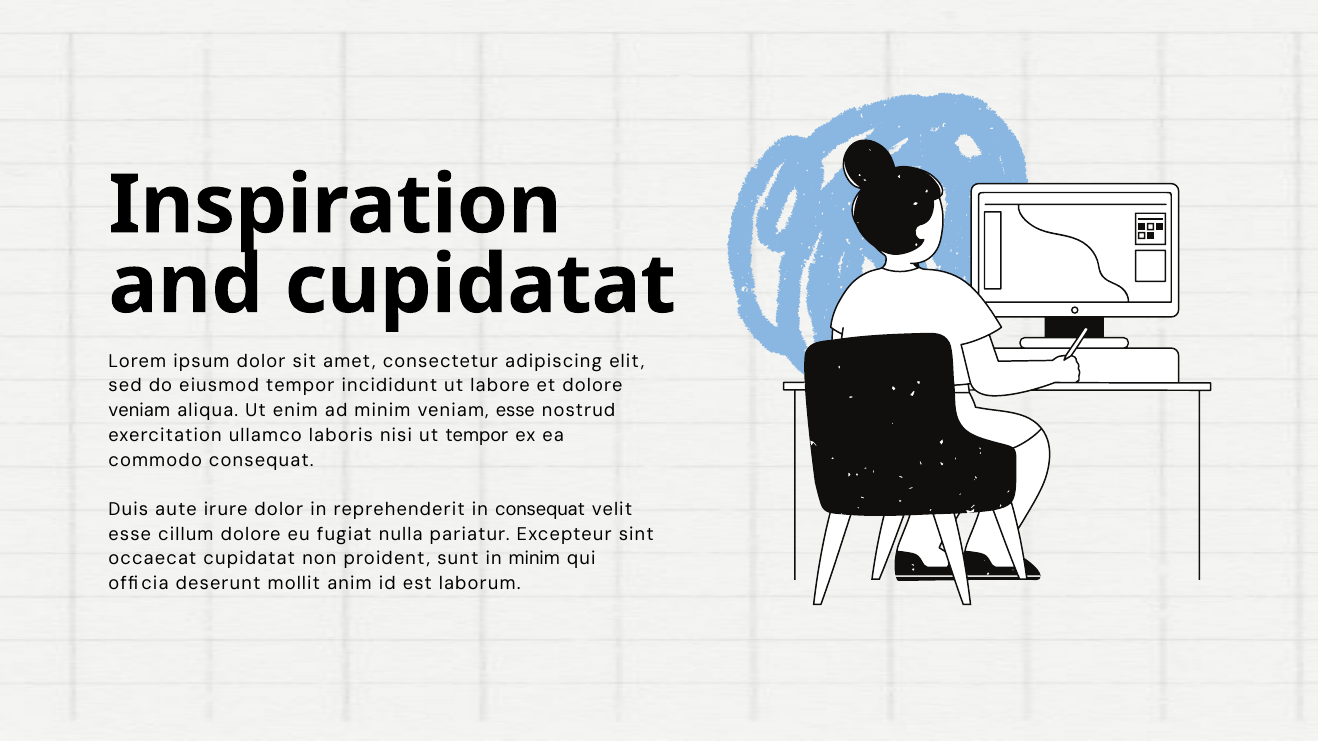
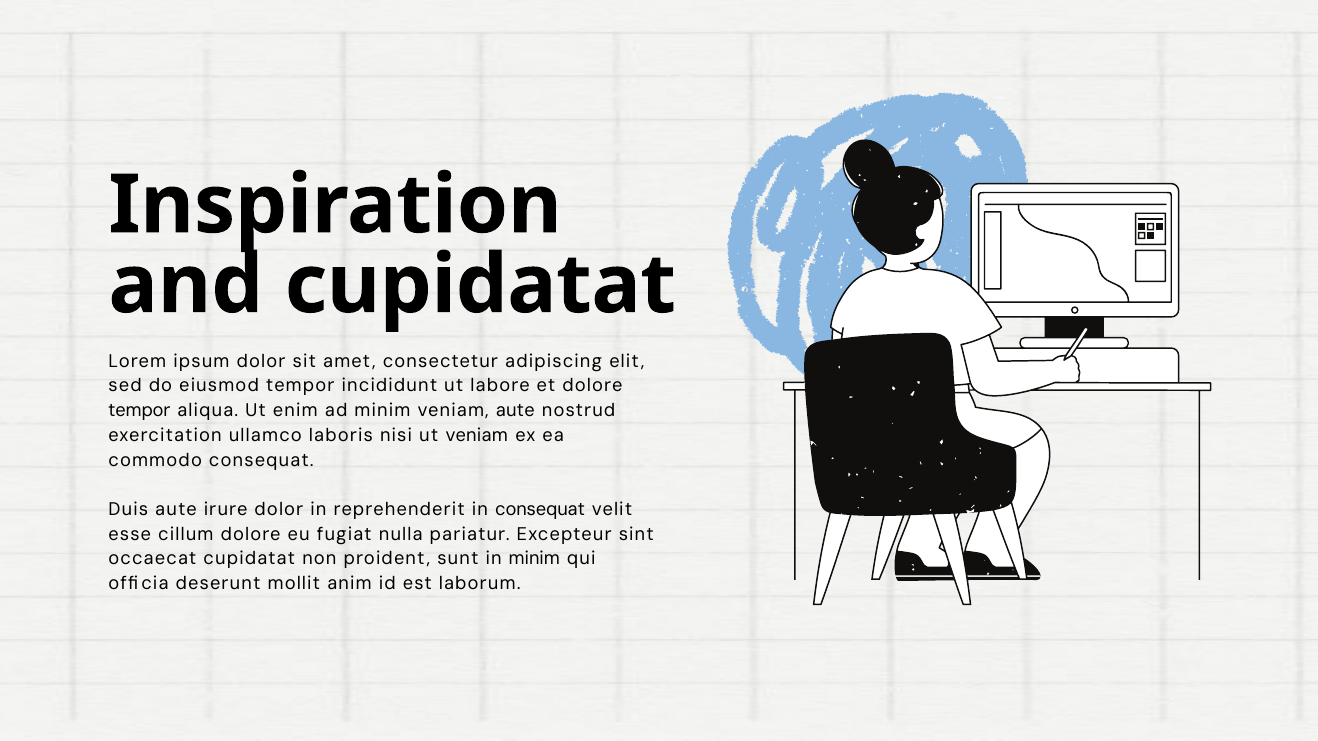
veniam at (139, 411): veniam -> tempor
veniam esse: esse -> aute
ut tempor: tempor -> veniam
